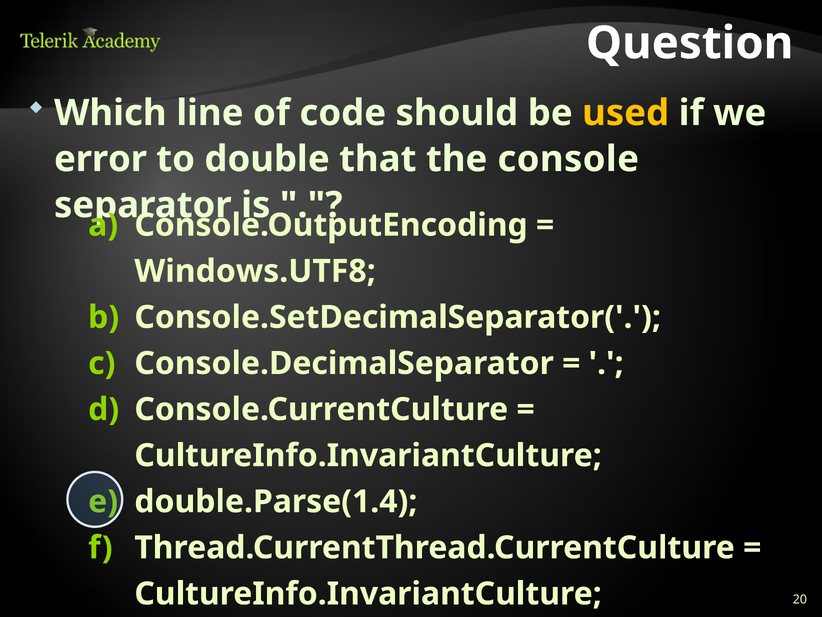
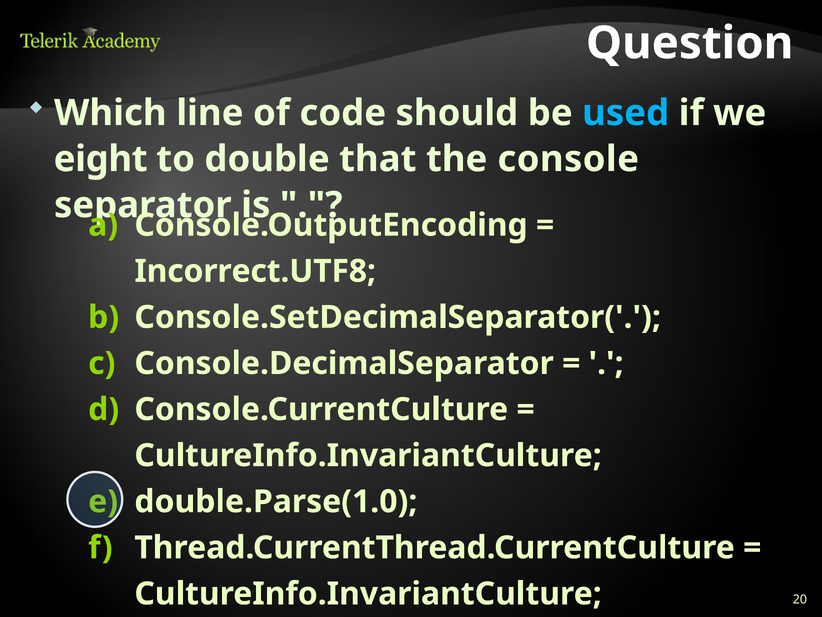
used colour: yellow -> light blue
error: error -> eight
Windows.UTF8: Windows.UTF8 -> Incorrect.UTF8
double.Parse(1.4: double.Parse(1.4 -> double.Parse(1.0
